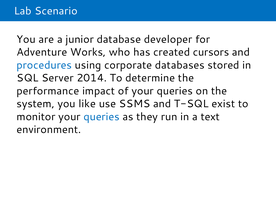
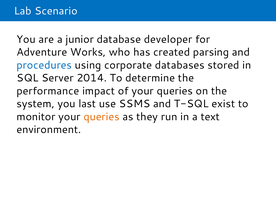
cursors: cursors -> parsing
like: like -> last
queries at (102, 117) colour: blue -> orange
